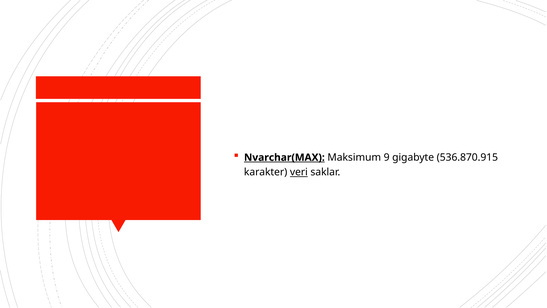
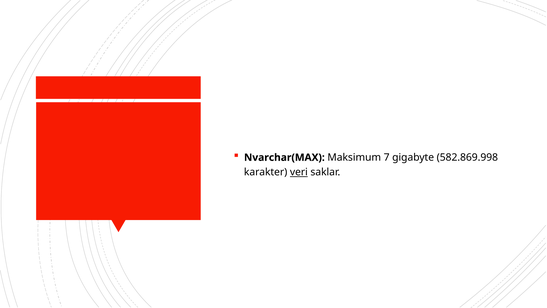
Nvarchar(MAX underline: present -> none
9: 9 -> 7
536.870.915: 536.870.915 -> 582.869.998
